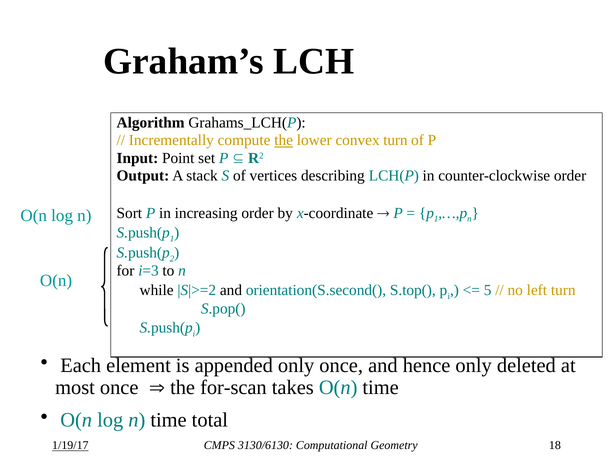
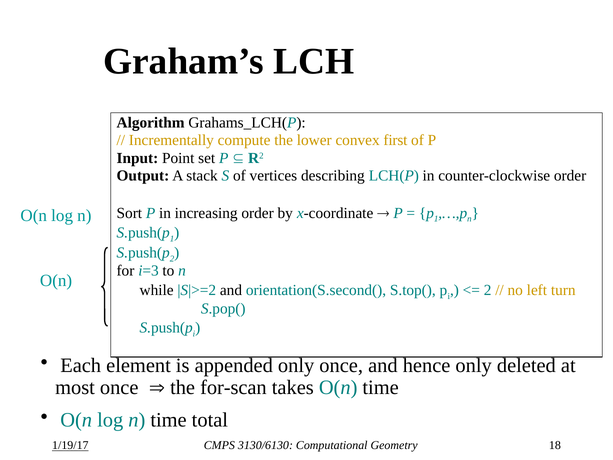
the at (284, 140) underline: present -> none
convex turn: turn -> first
5 at (488, 290): 5 -> 2
